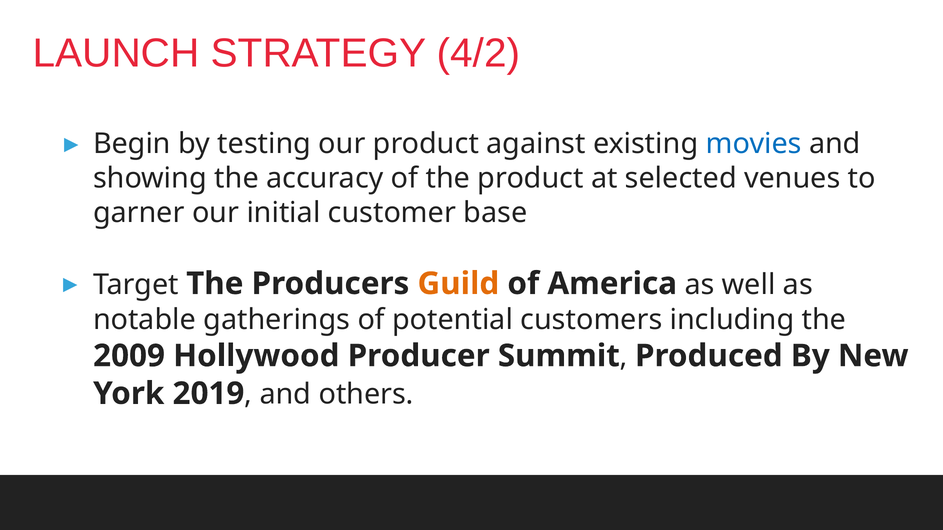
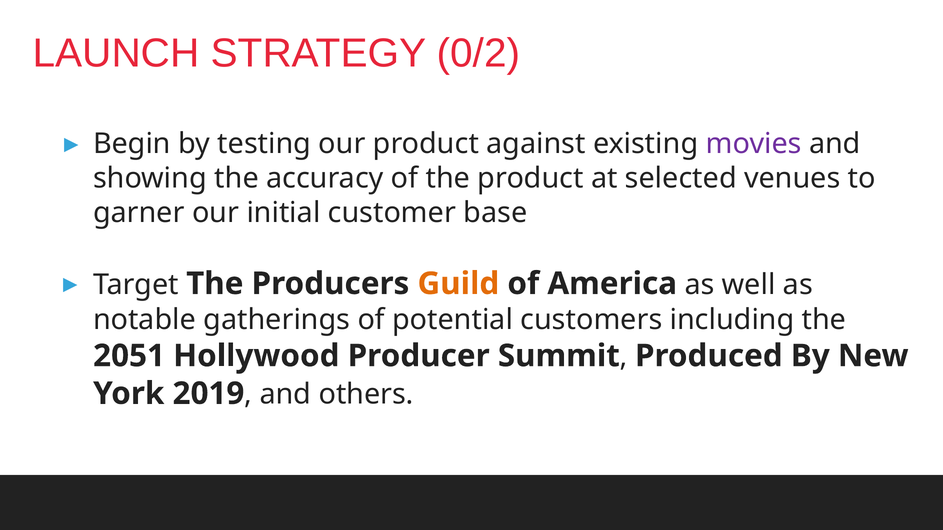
4/2: 4/2 -> 0/2
movies colour: blue -> purple
2009: 2009 -> 2051
